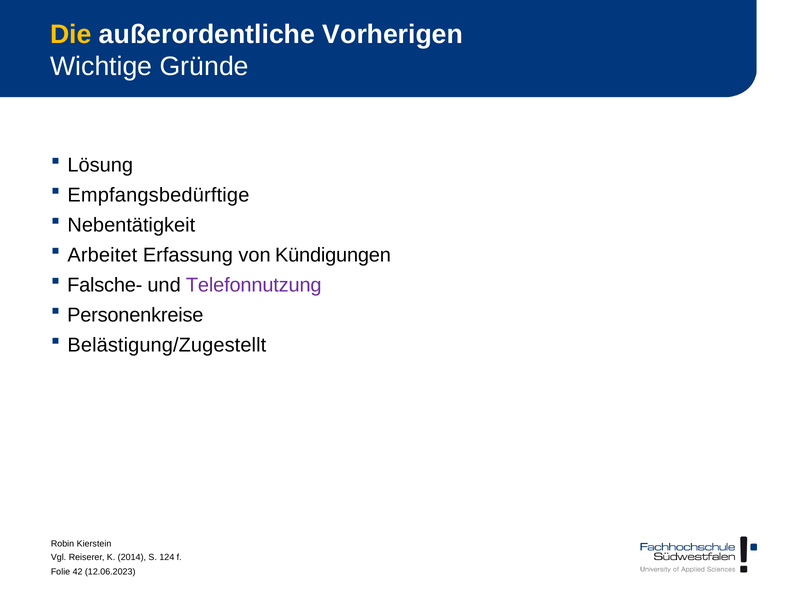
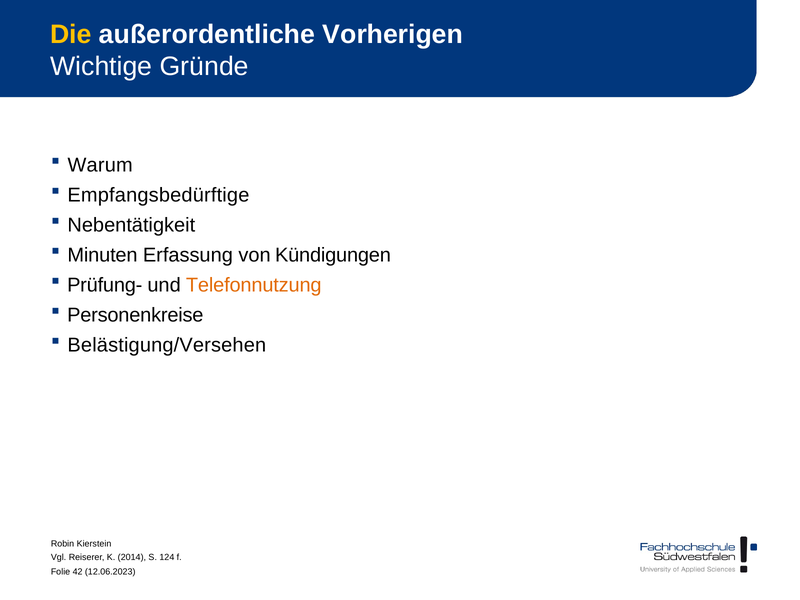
Lösung: Lösung -> Warum
Arbeitet: Arbeitet -> Minuten
Falsche-: Falsche- -> Prüfung-
Telefonnutzung colour: purple -> orange
Belästigung/Zugestellt: Belästigung/Zugestellt -> Belästigung/Versehen
